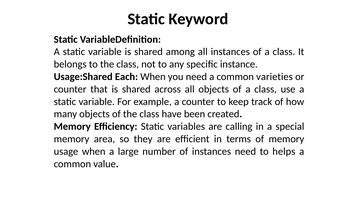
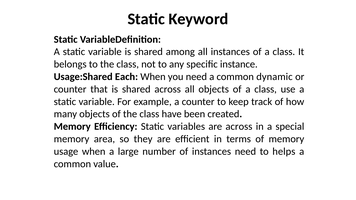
varieties: varieties -> dynamic
are calling: calling -> across
